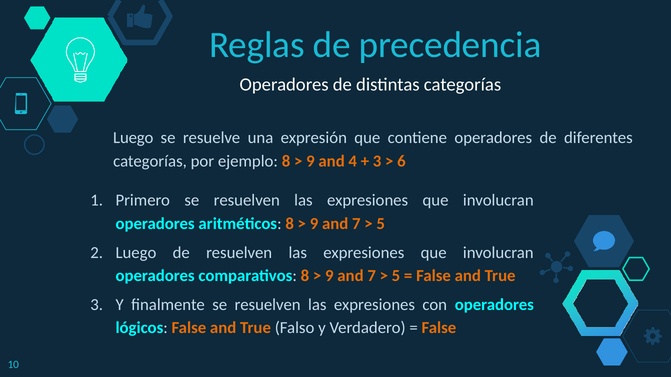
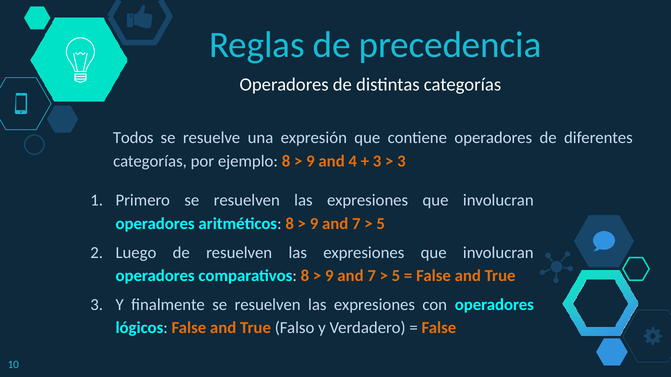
Luego at (133, 138): Luego -> Todos
6 at (401, 161): 6 -> 3
